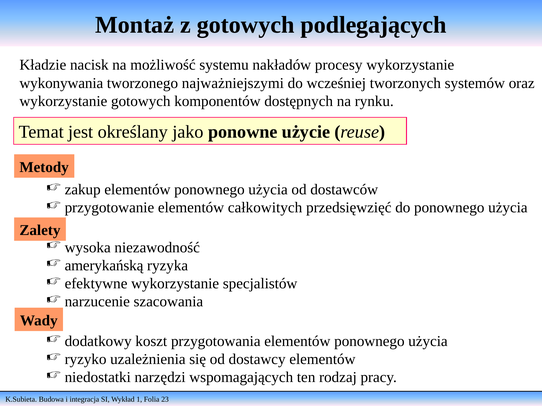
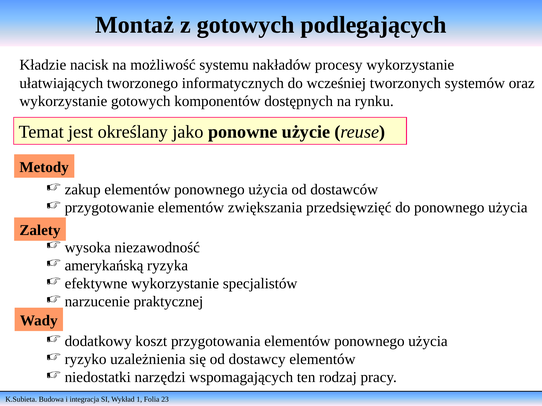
wykonywania: wykonywania -> ułatwiających
najważniejszymi: najważniejszymi -> informatycznych
całkowitych: całkowitych -> zwiększania
szacowania: szacowania -> praktycznej
